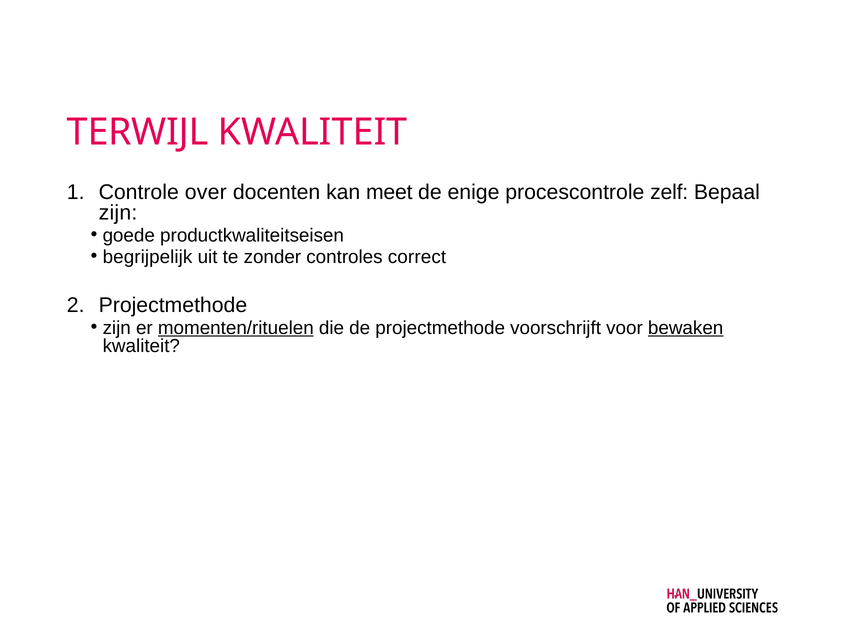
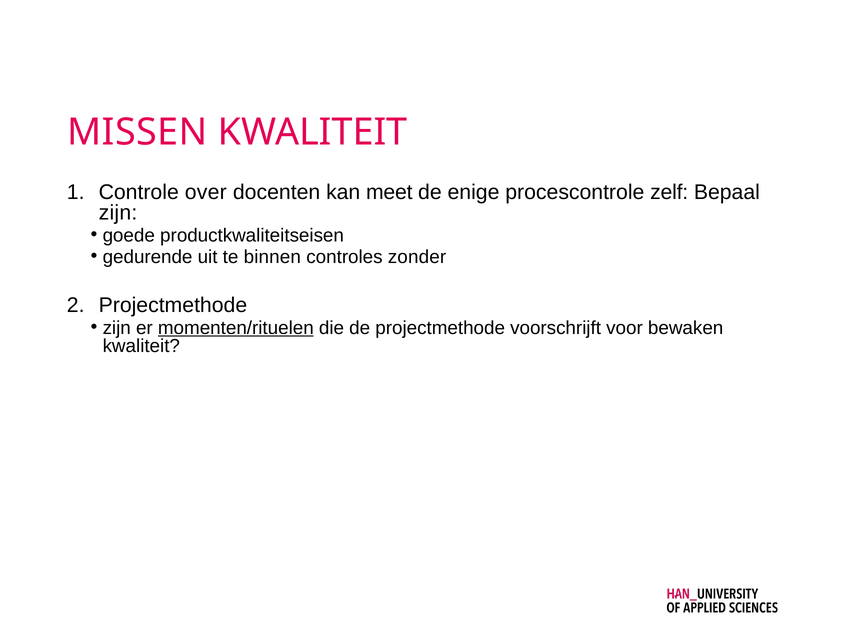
TERWIJL: TERWIJL -> MISSEN
begrijpelijk: begrijpelijk -> gedurende
zonder: zonder -> binnen
correct: correct -> zonder
bewaken underline: present -> none
